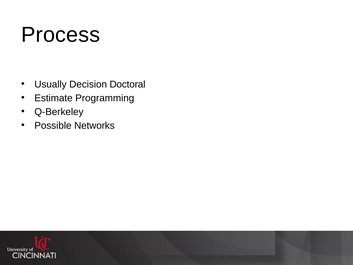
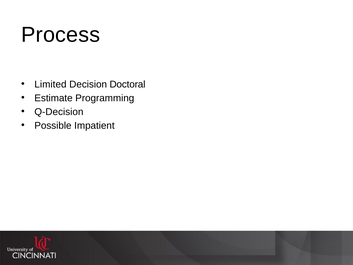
Usually: Usually -> Limited
Q-Berkeley: Q-Berkeley -> Q-Decision
Networks: Networks -> Impatient
